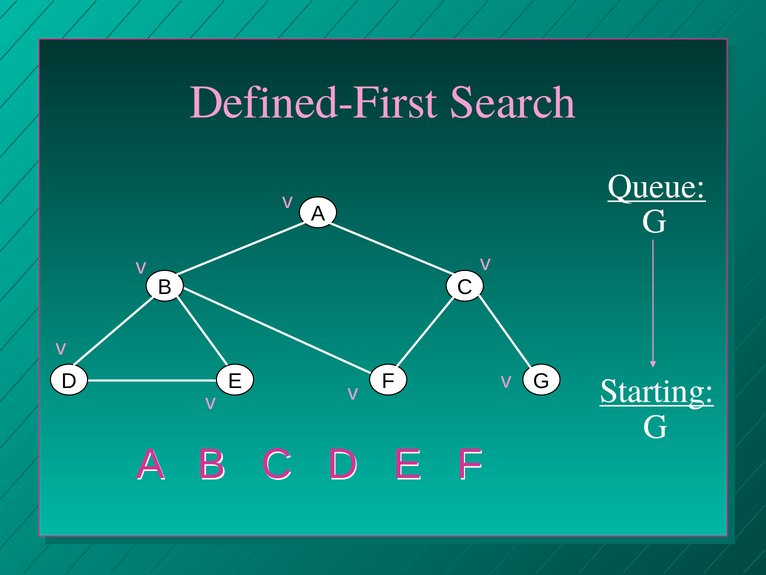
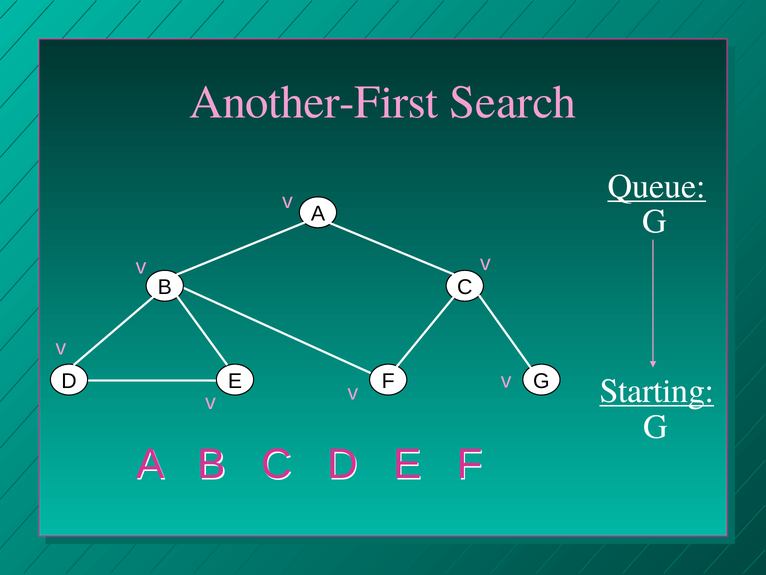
Defined-First: Defined-First -> Another-First
